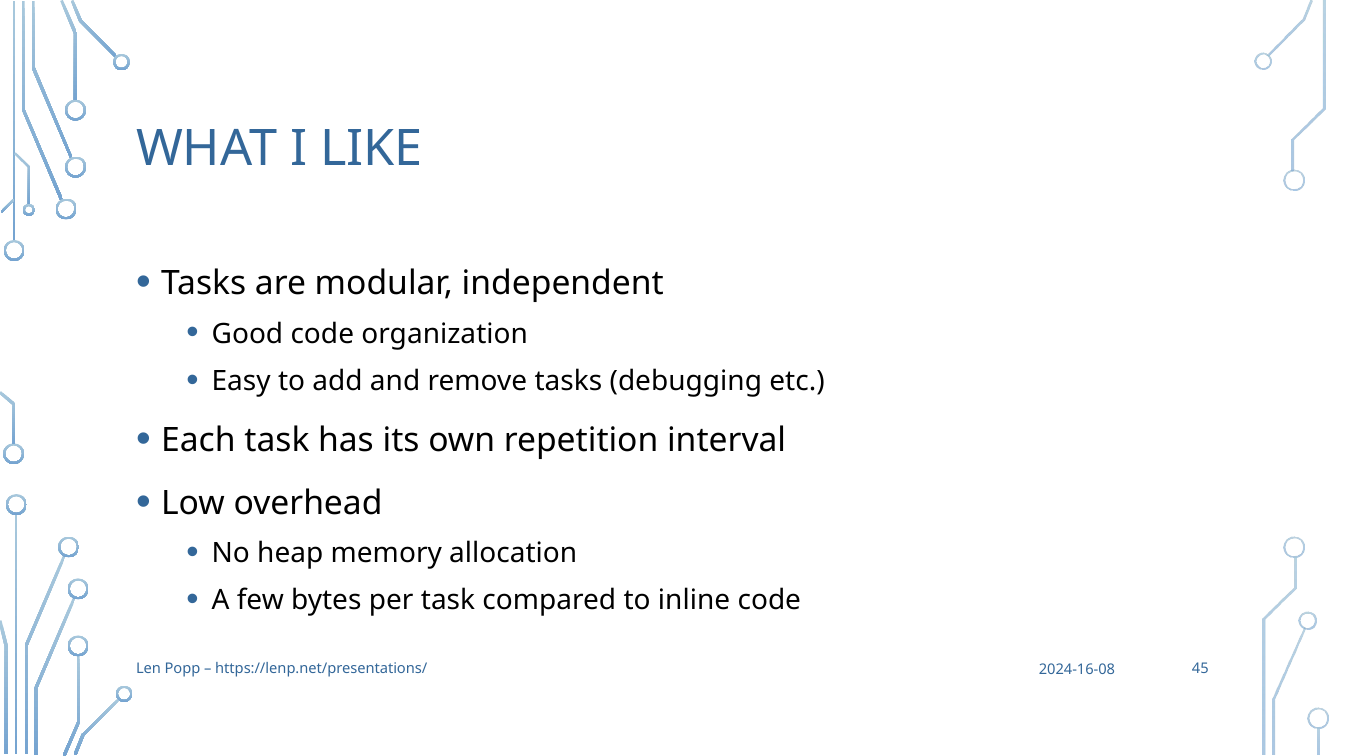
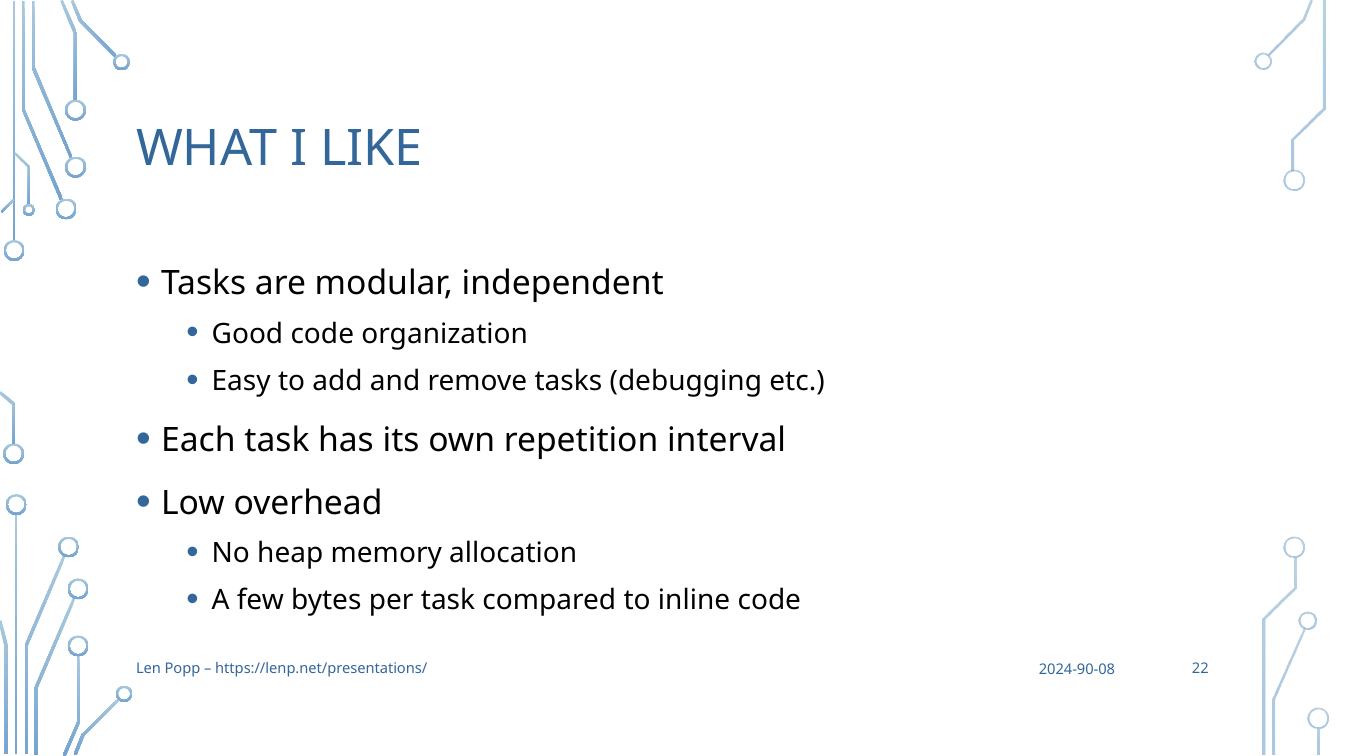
45: 45 -> 22
2024-16-08: 2024-16-08 -> 2024-90-08
